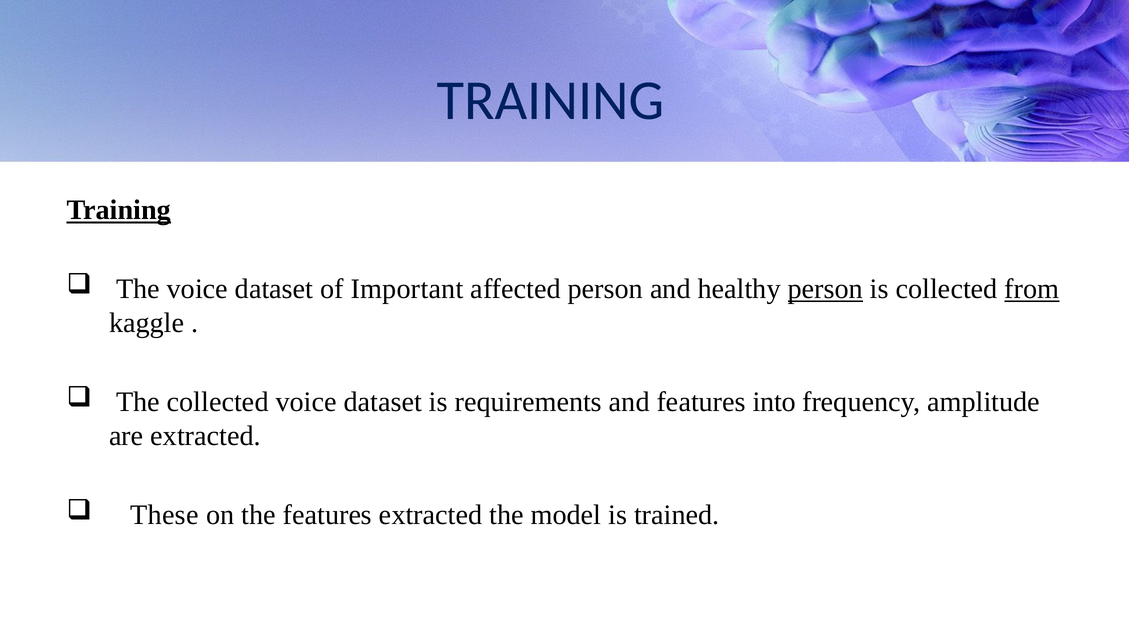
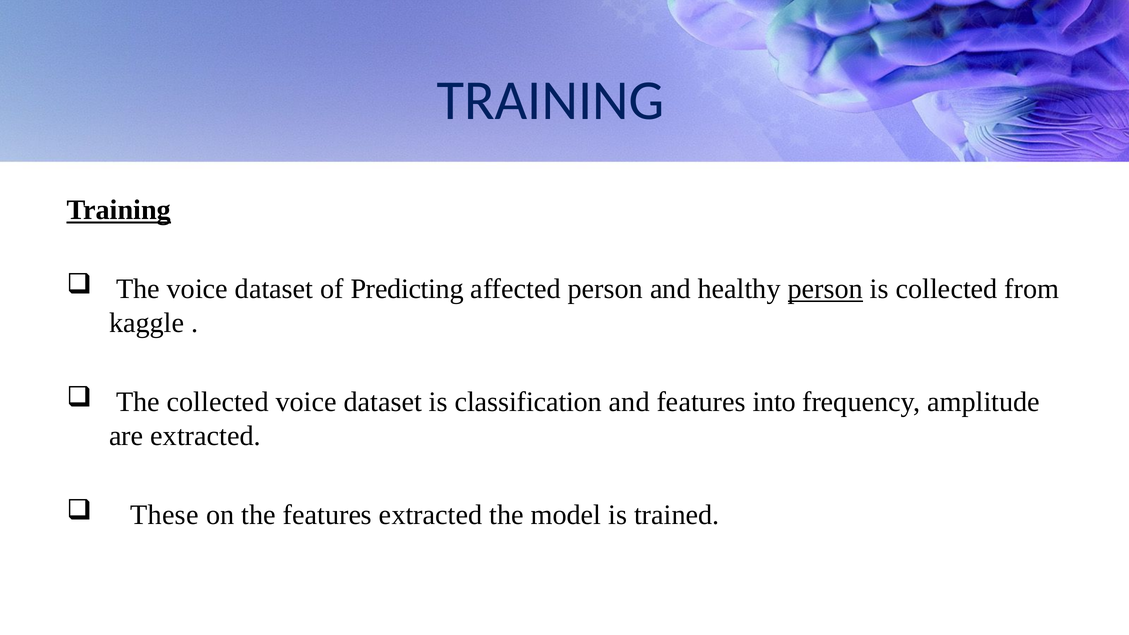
Important: Important -> Predicting
from underline: present -> none
requirements: requirements -> classification
